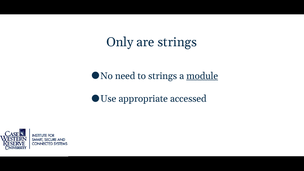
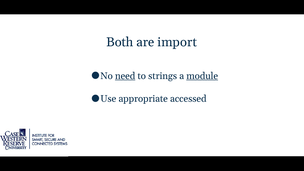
Only: Only -> Both
are strings: strings -> import
need underline: none -> present
